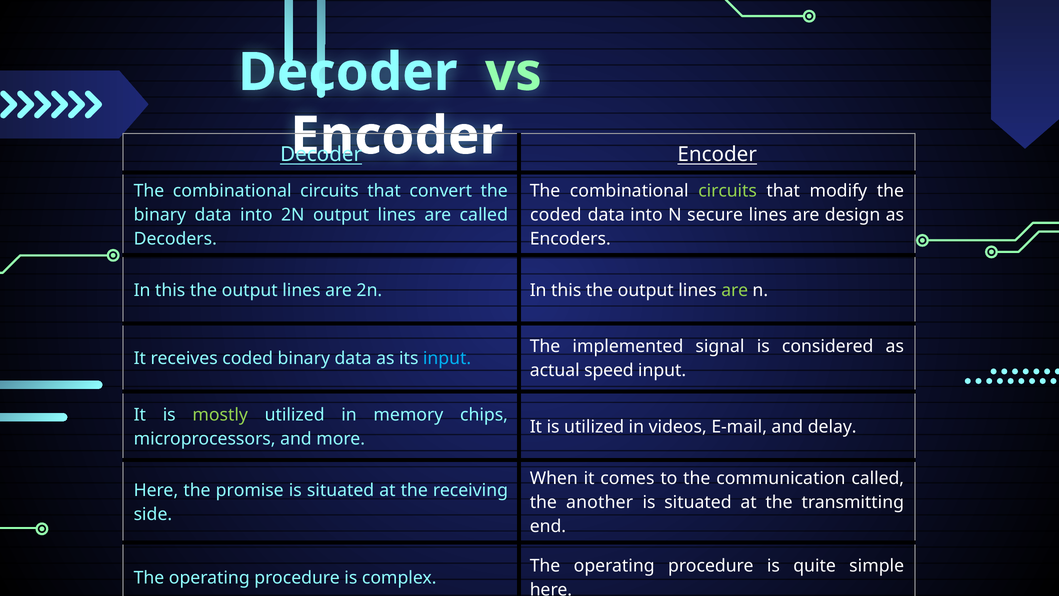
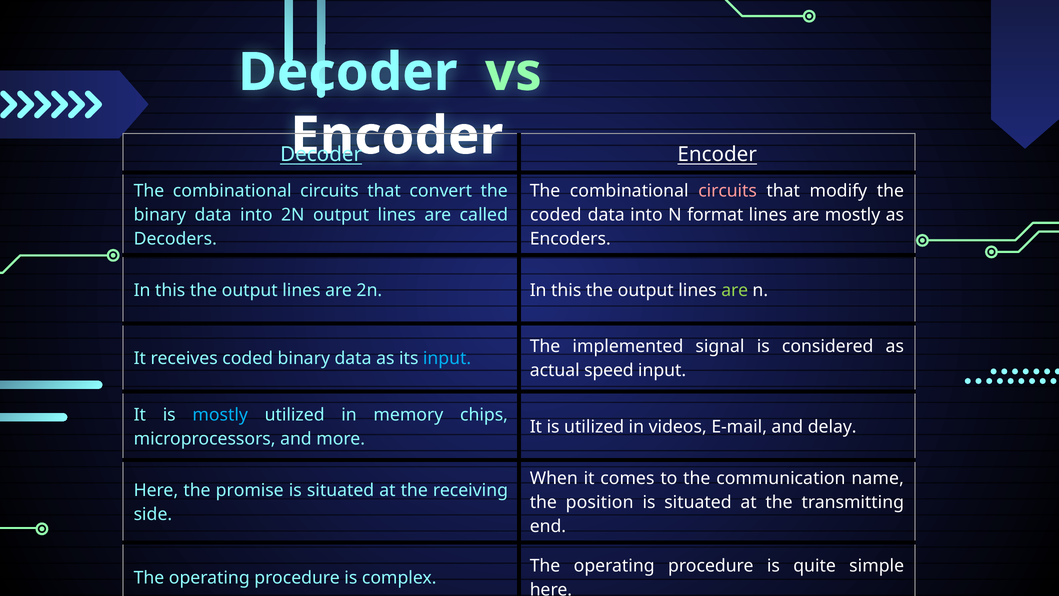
circuits at (728, 191) colour: light green -> pink
secure: secure -> format
are design: design -> mostly
mostly at (220, 415) colour: light green -> light blue
communication called: called -> name
another: another -> position
